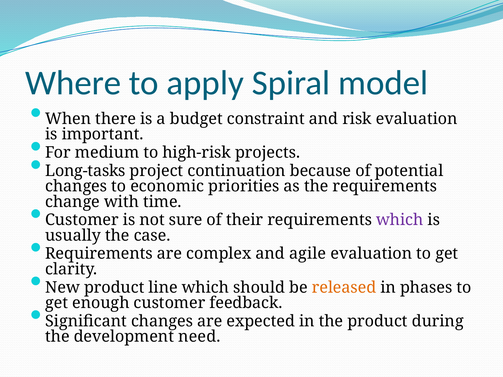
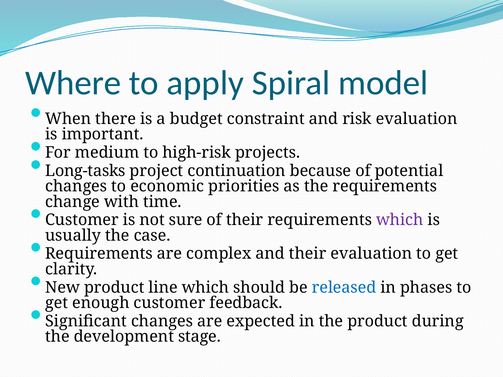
and agile: agile -> their
released colour: orange -> blue
need: need -> stage
